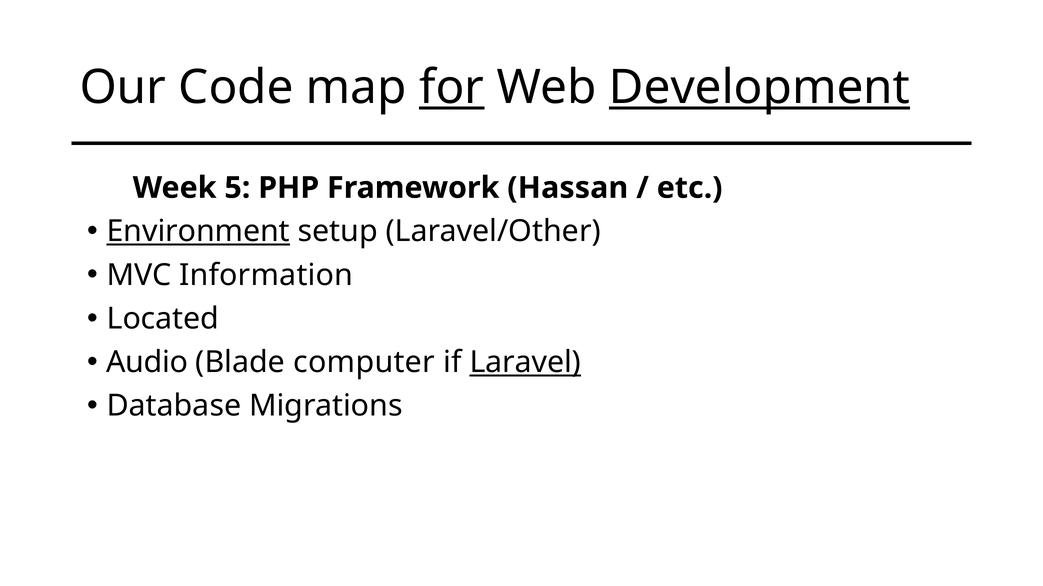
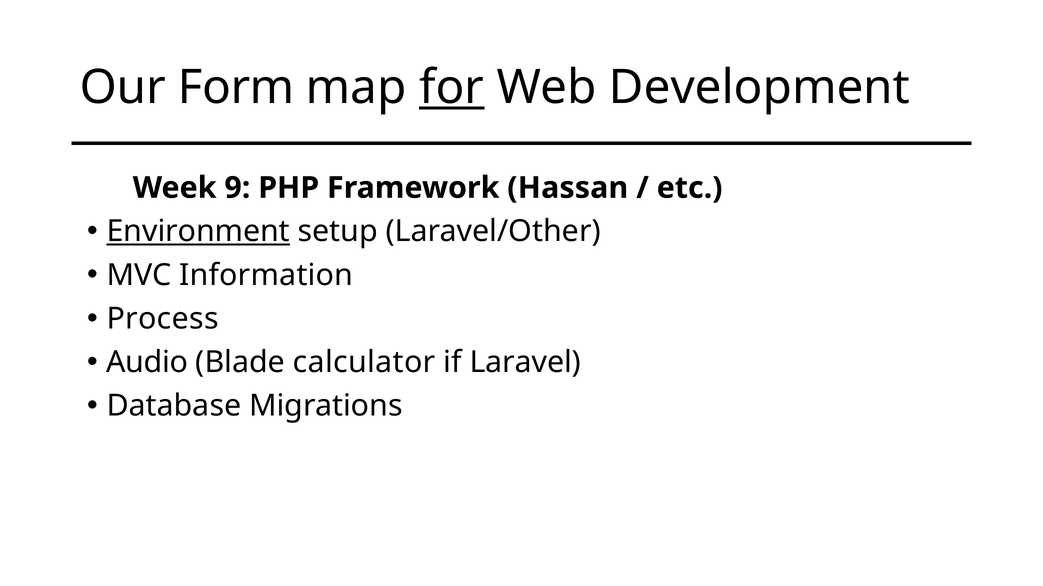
Code: Code -> Form
Development underline: present -> none
5: 5 -> 9
Located: Located -> Process
computer: computer -> calculator
Laravel underline: present -> none
